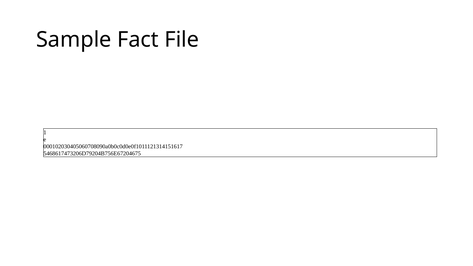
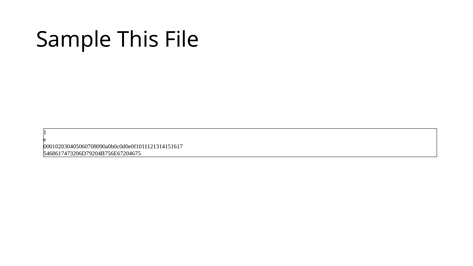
Fact: Fact -> This
